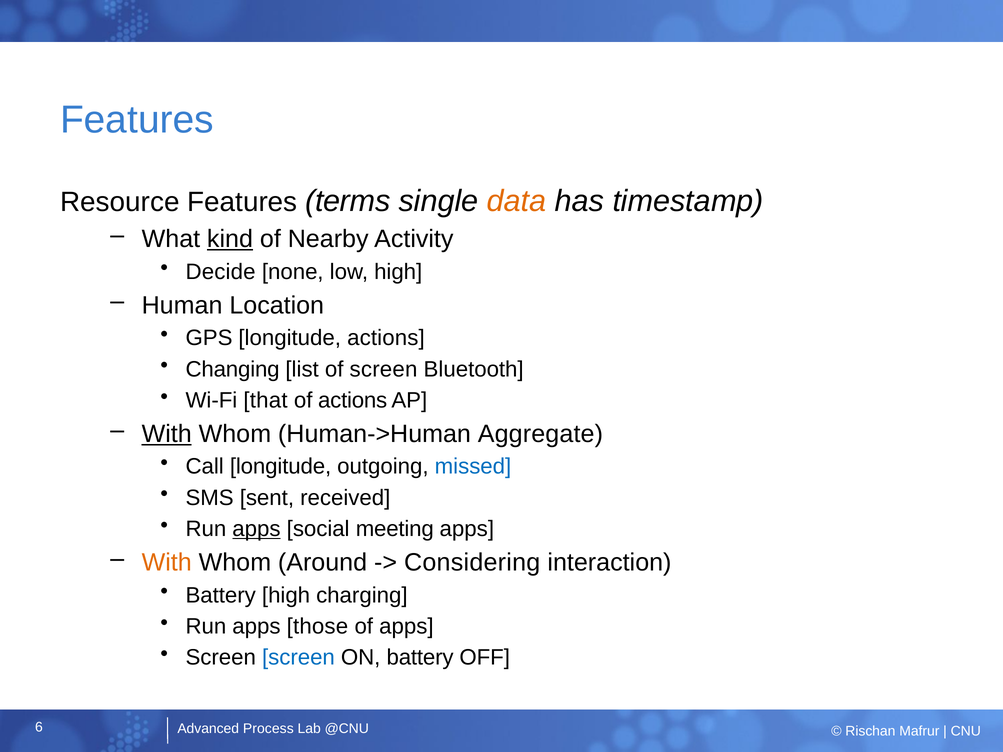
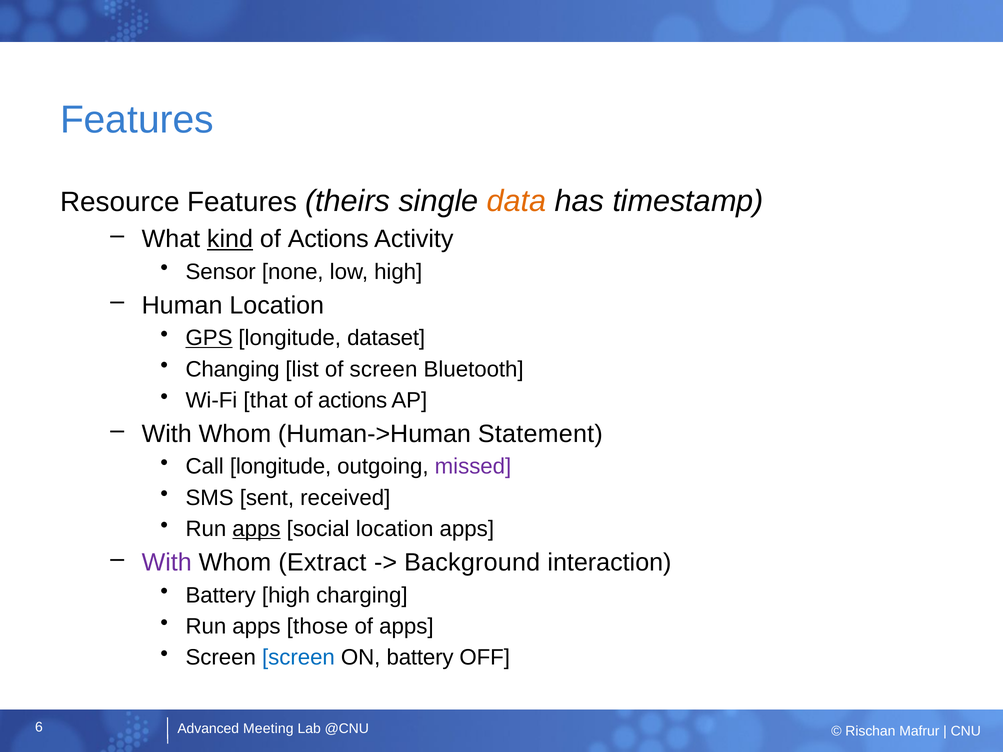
terms: terms -> theirs
Nearby at (328, 239): Nearby -> Actions
Decide: Decide -> Sensor
GPS underline: none -> present
longitude actions: actions -> dataset
With at (167, 434) underline: present -> none
Aggregate: Aggregate -> Statement
missed colour: blue -> purple
social meeting: meeting -> location
With at (167, 563) colour: orange -> purple
Around: Around -> Extract
Considering: Considering -> Background
Process: Process -> Meeting
